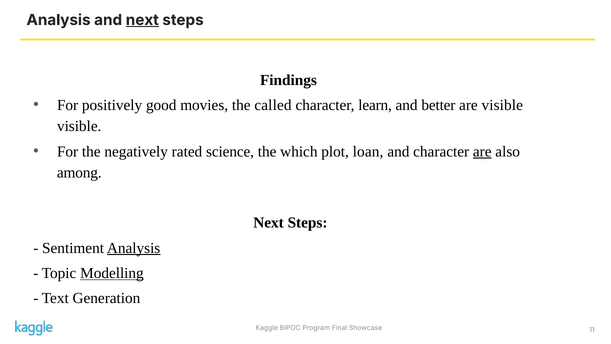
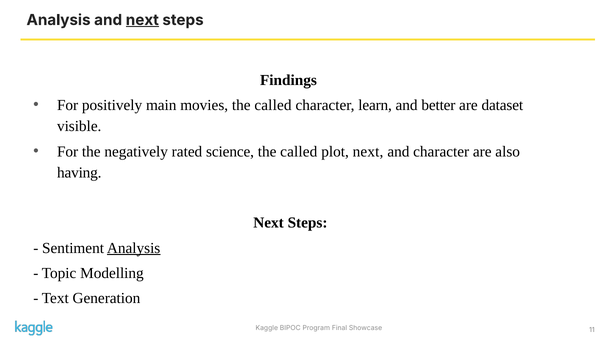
good: good -> main
are visible: visible -> dataset
which at (299, 151): which -> called
plot loan: loan -> next
are at (482, 151) underline: present -> none
among: among -> having
Modelling underline: present -> none
